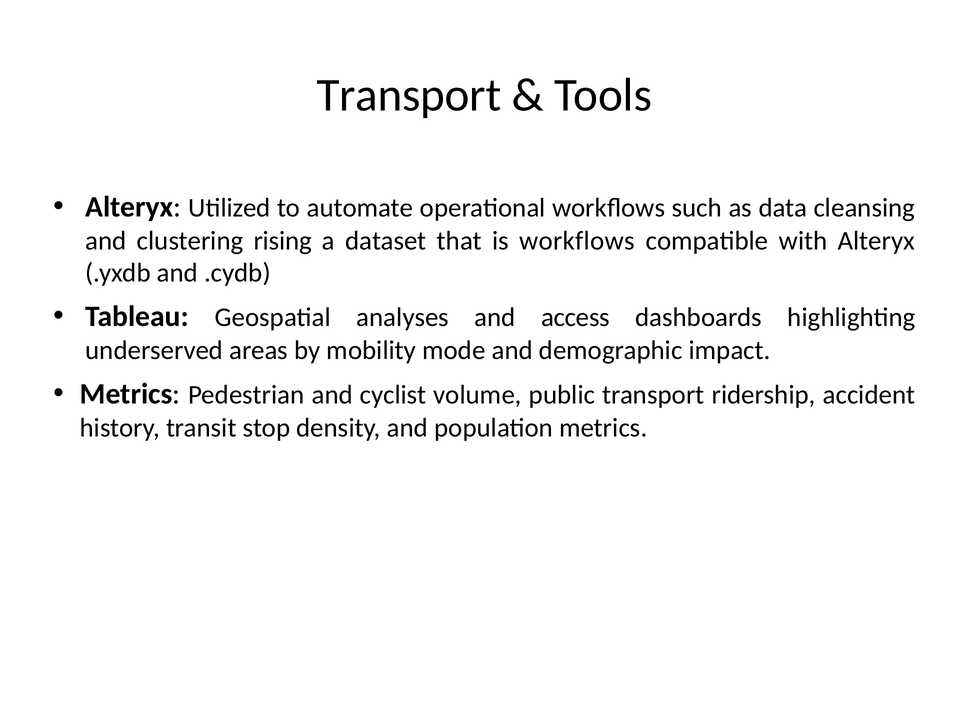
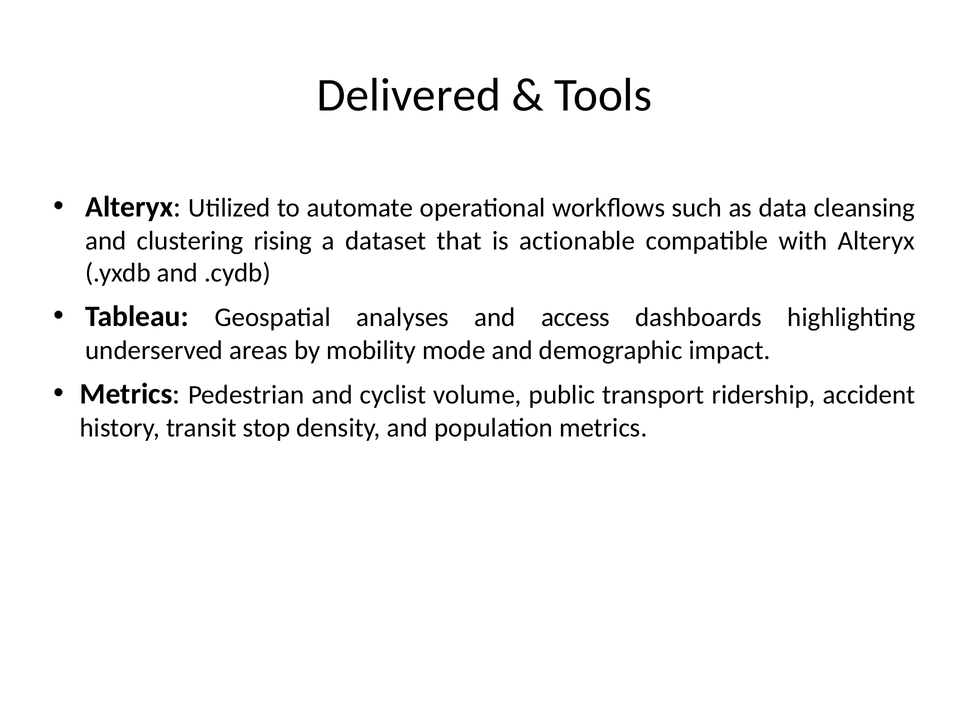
Transport at (409, 95): Transport -> Delivered
is workflows: workflows -> actionable
